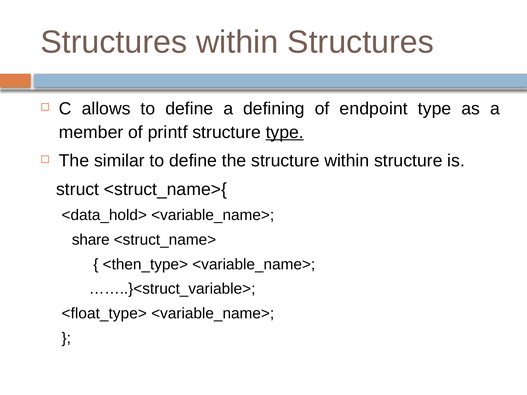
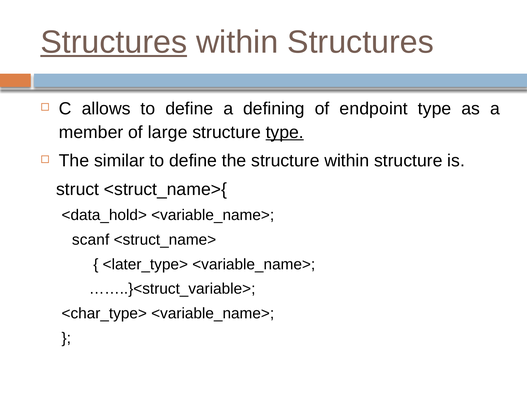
Structures at (114, 42) underline: none -> present
printf: printf -> large
share: share -> scanf
<then_type>: <then_type> -> <later_type>
<float_type>: <float_type> -> <char_type>
